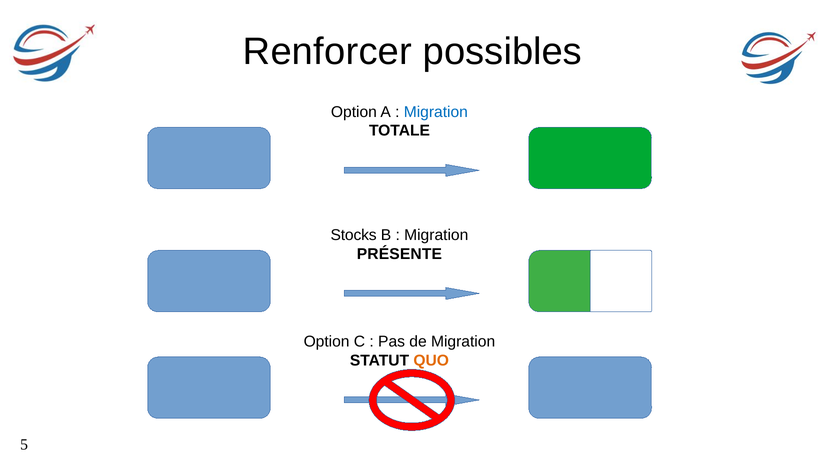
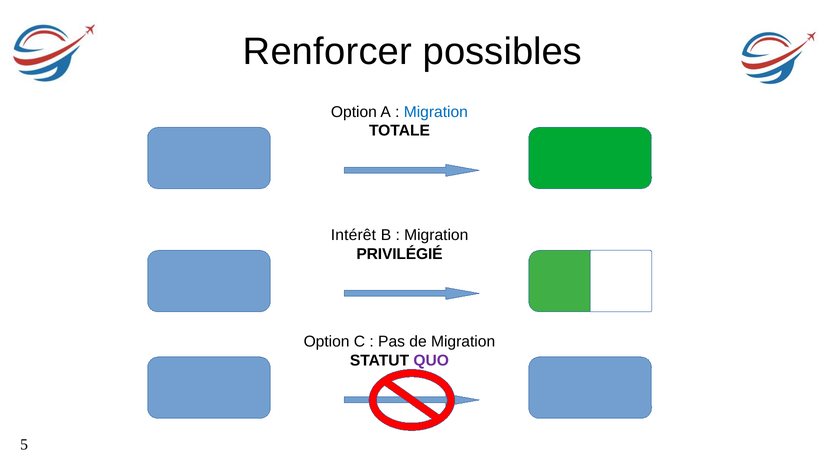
Stocks: Stocks -> Intérêt
PRÉSENTE: PRÉSENTE -> PRIVILÉGIÉ
QUO colour: orange -> purple
